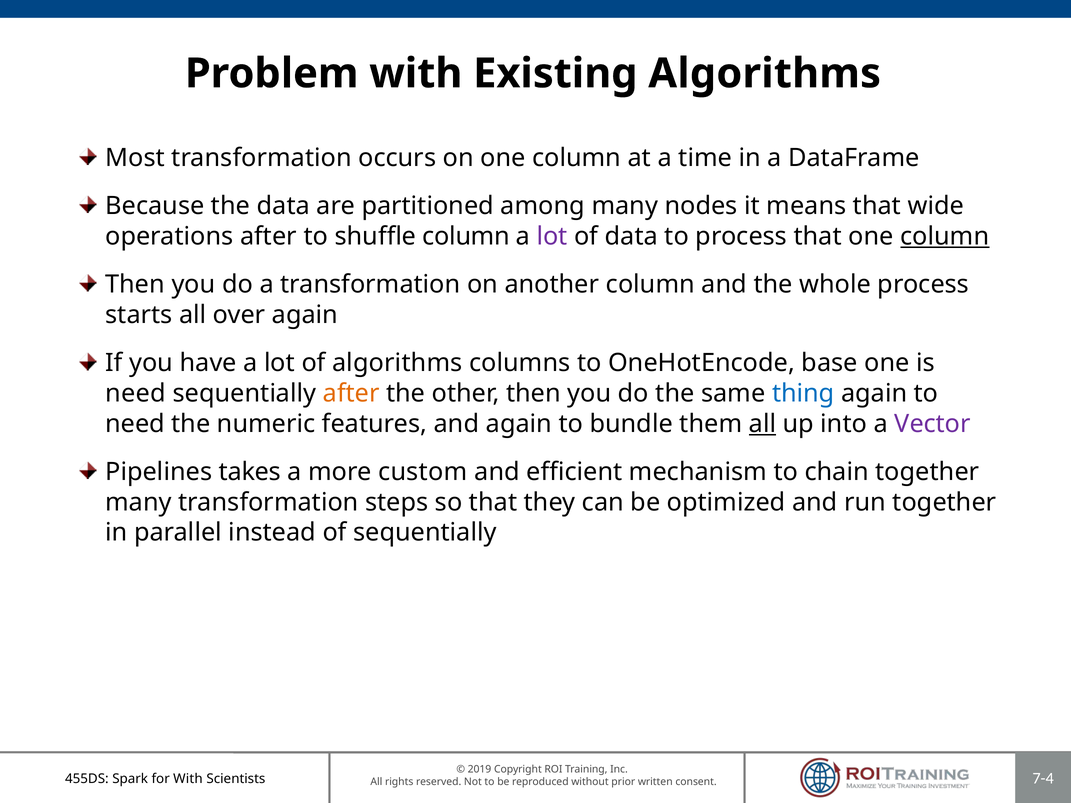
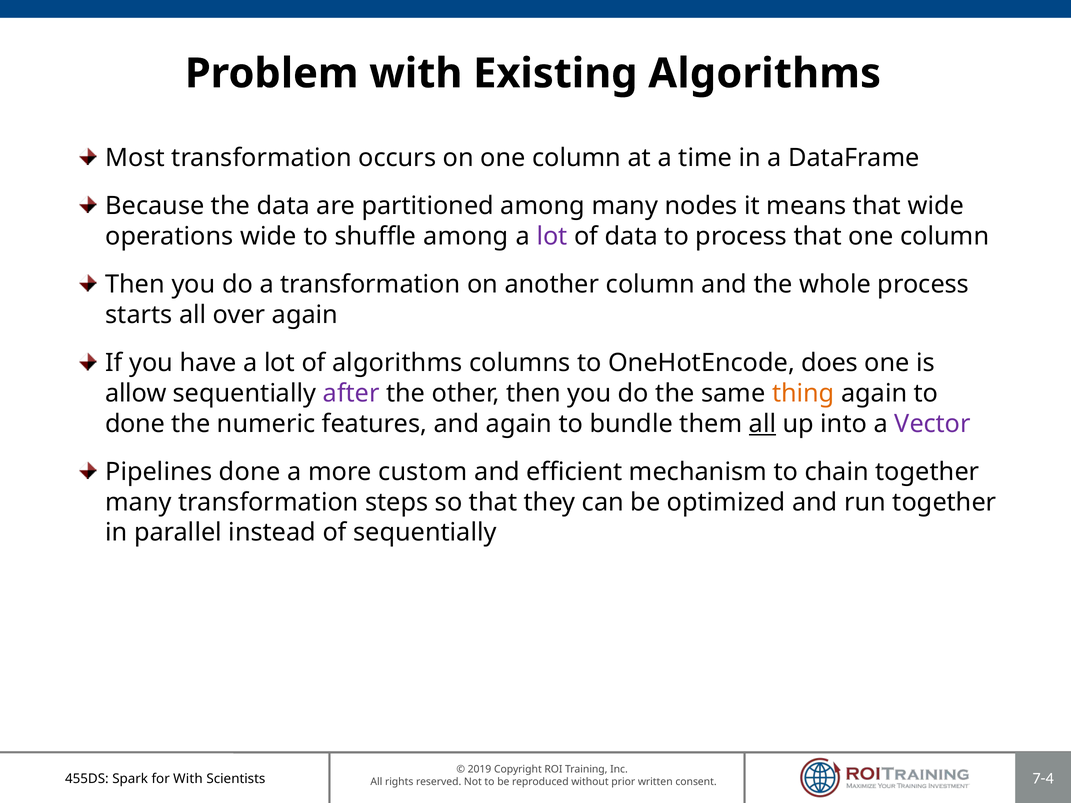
operations after: after -> wide
shuffle column: column -> among
column at (945, 236) underline: present -> none
base: base -> does
need at (136, 393): need -> allow
after at (351, 393) colour: orange -> purple
thing colour: blue -> orange
need at (135, 424): need -> done
Pipelines takes: takes -> done
